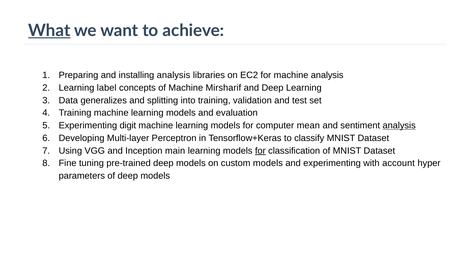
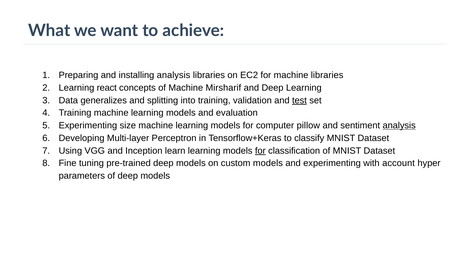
What underline: present -> none
machine analysis: analysis -> libraries
label: label -> react
test underline: none -> present
digit: digit -> size
mean: mean -> pillow
main: main -> learn
